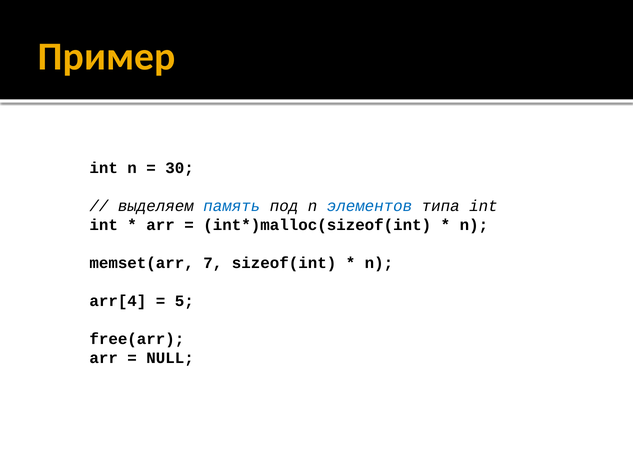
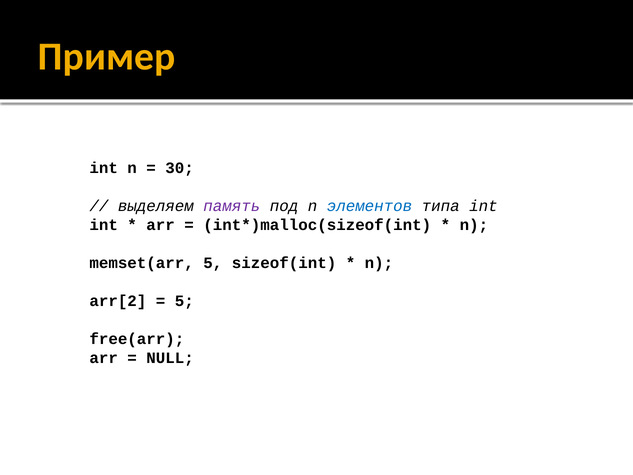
память colour: blue -> purple
memset(arr 7: 7 -> 5
arr[4: arr[4 -> arr[2
